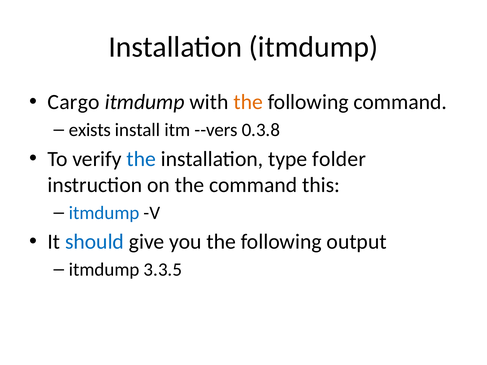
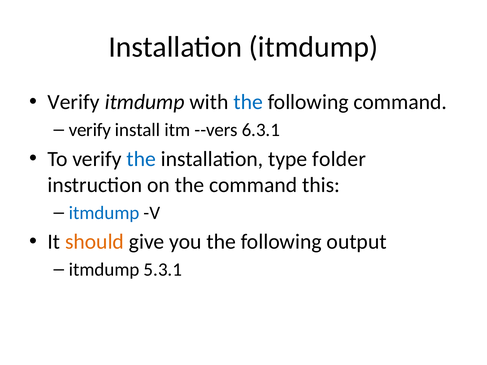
Cargo at (74, 102): Cargo -> Verify
the at (248, 102) colour: orange -> blue
exists at (90, 130): exists -> verify
0.3.8: 0.3.8 -> 6.3.1
should colour: blue -> orange
3.3.5: 3.3.5 -> 5.3.1
